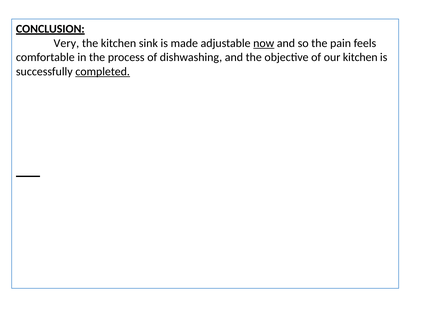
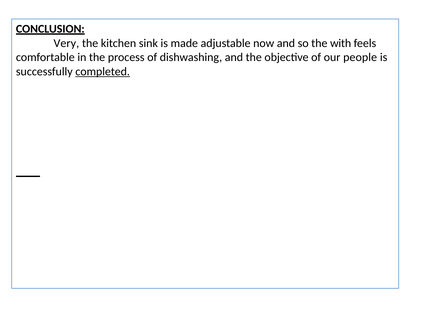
now underline: present -> none
pain: pain -> with
our kitchen: kitchen -> people
